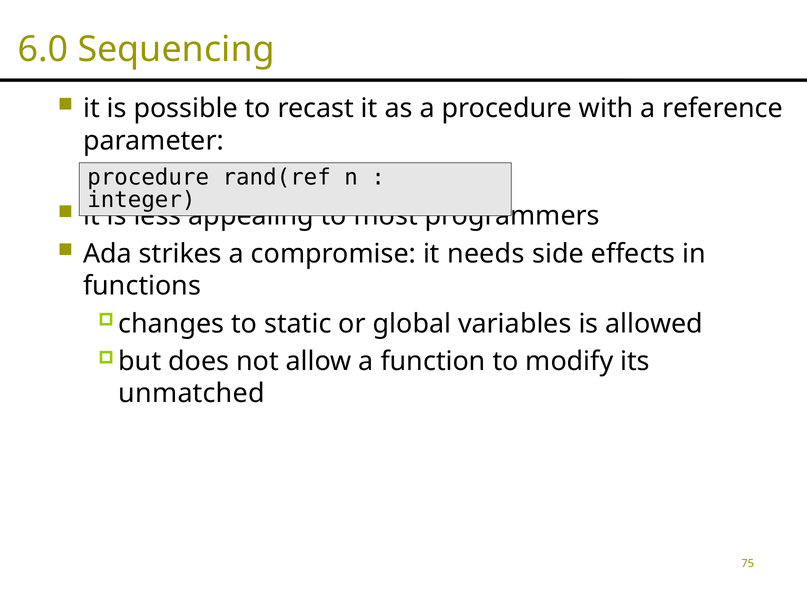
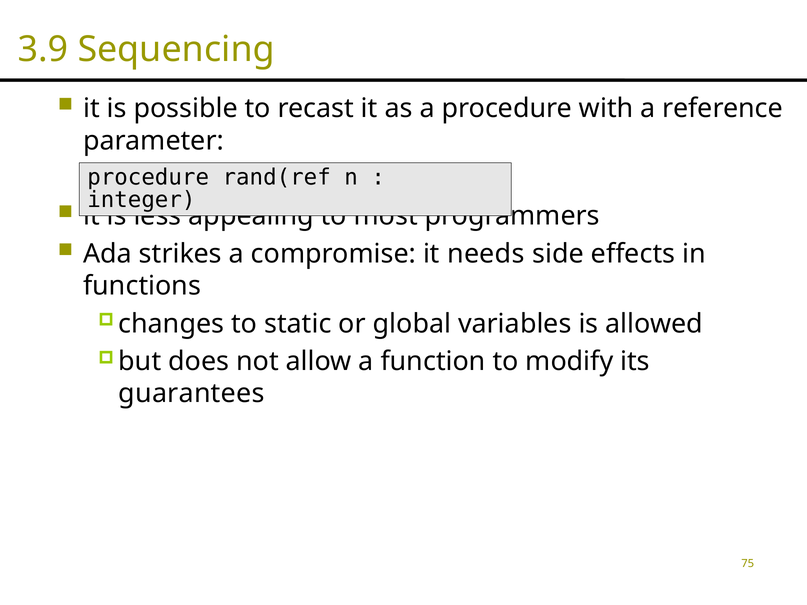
6.0: 6.0 -> 3.9
unmatched: unmatched -> guarantees
